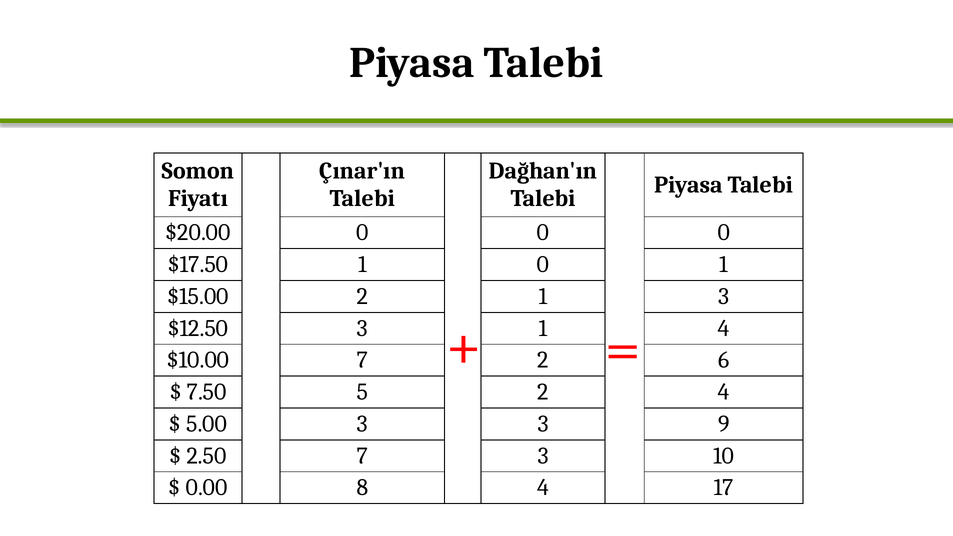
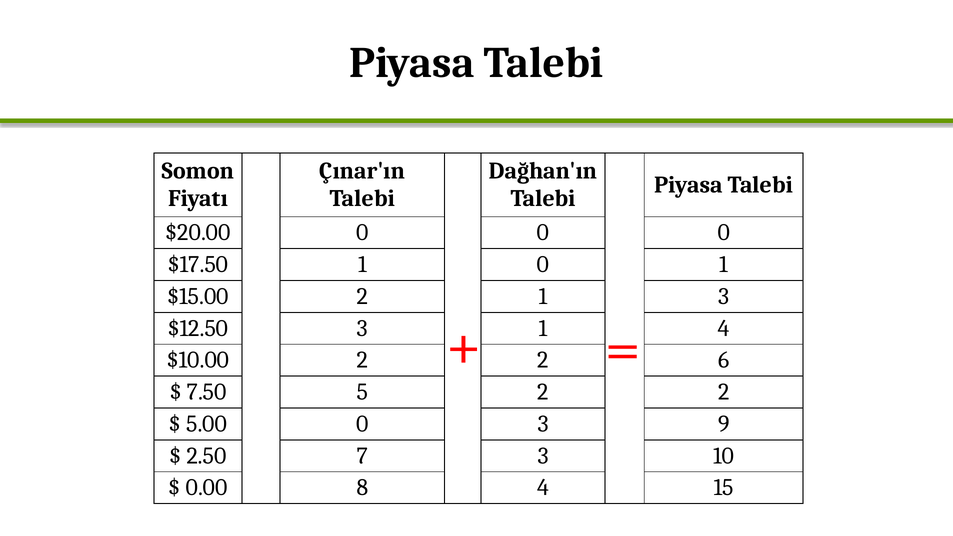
$10.00 7: 7 -> 2
5 2 4: 4 -> 2
5.00 3: 3 -> 0
17: 17 -> 15
